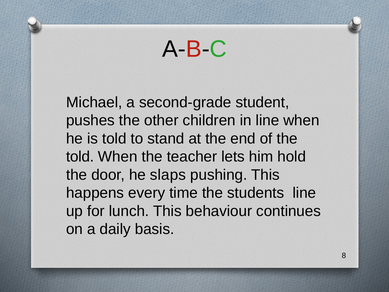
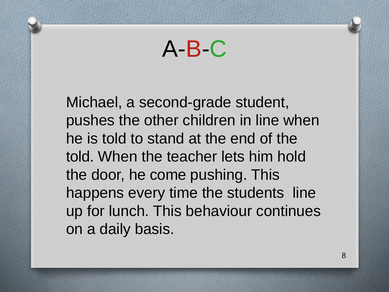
slaps: slaps -> come
